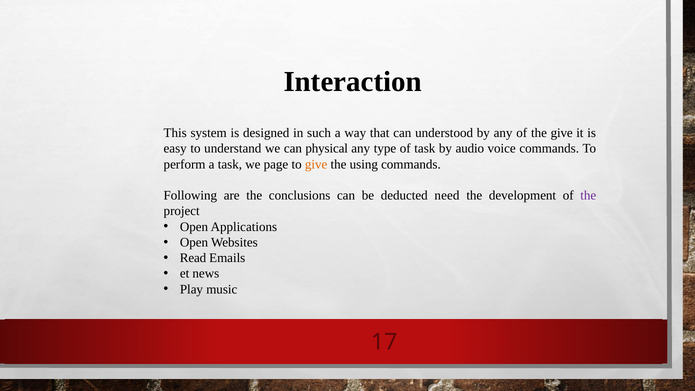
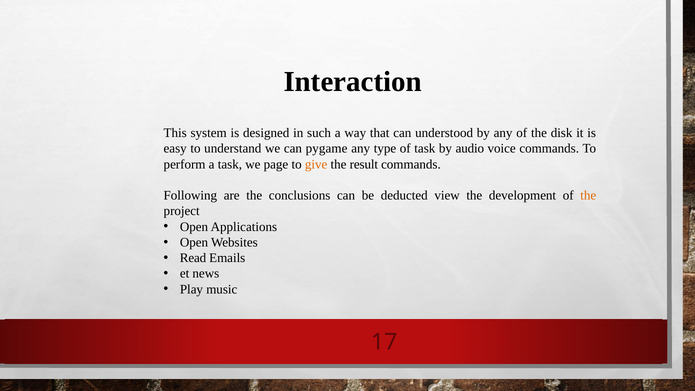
the give: give -> disk
physical: physical -> pygame
using: using -> result
need: need -> view
the at (588, 195) colour: purple -> orange
